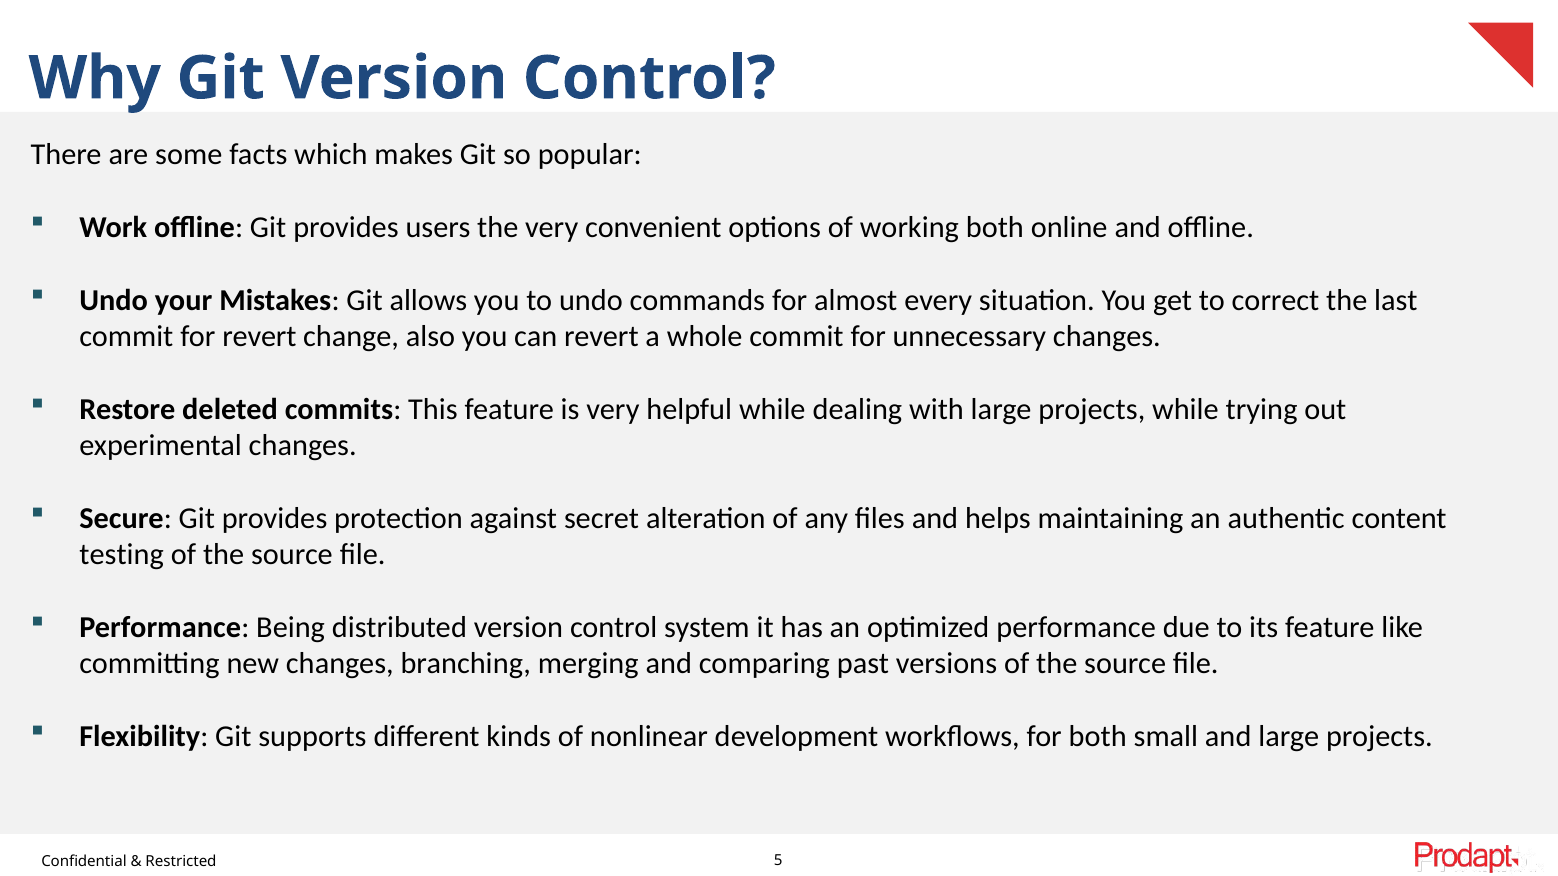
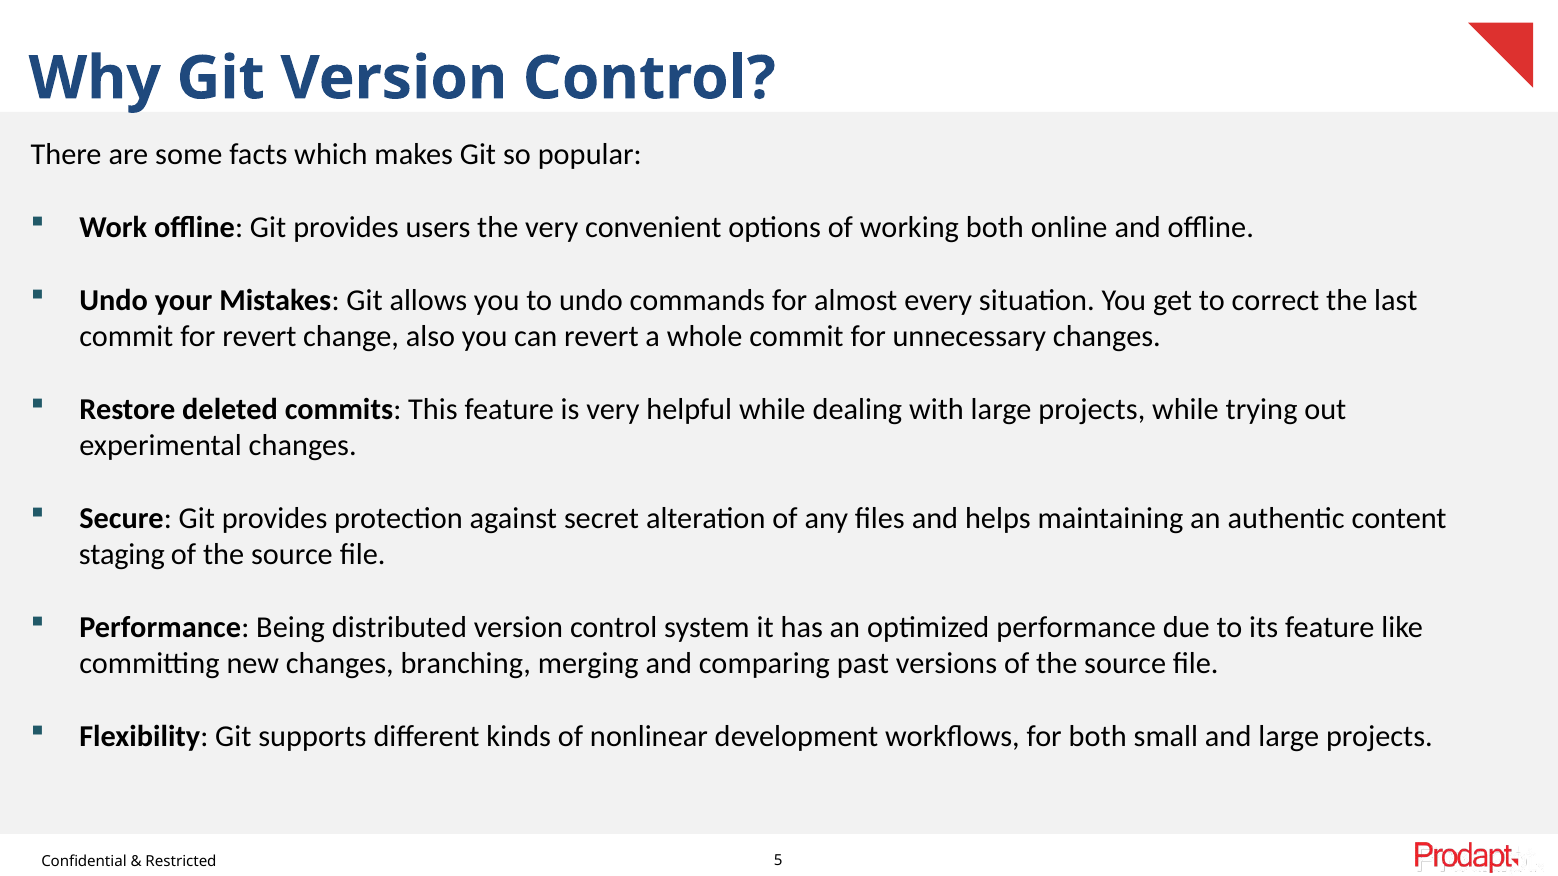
testing: testing -> staging
